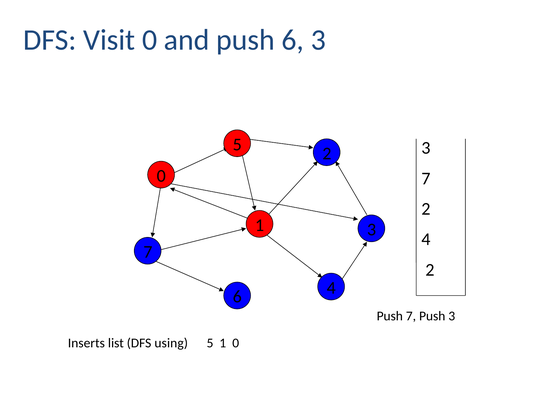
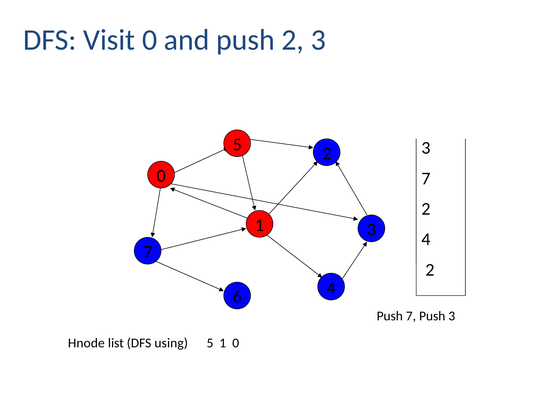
push 6: 6 -> 2
Inserts: Inserts -> Hnode
